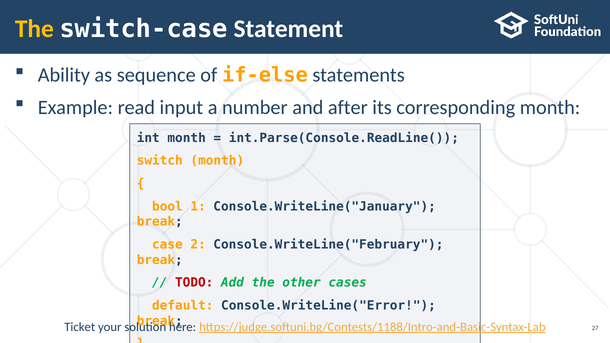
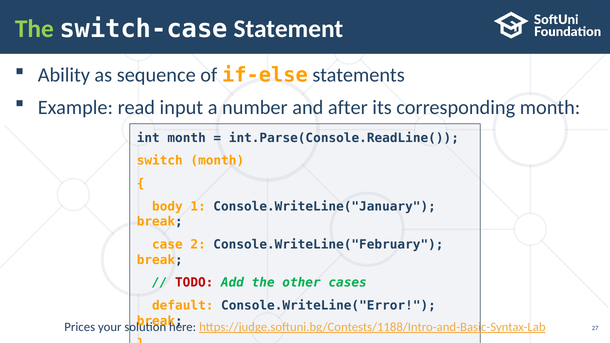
The at (34, 29) colour: yellow -> light green
bool: bool -> body
Ticket: Ticket -> Prices
